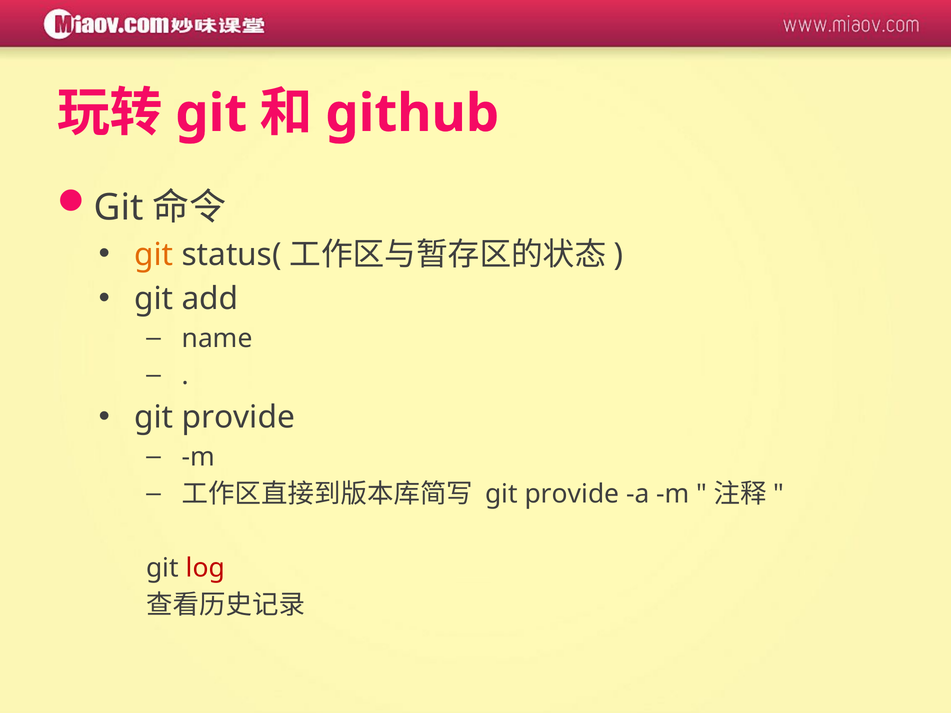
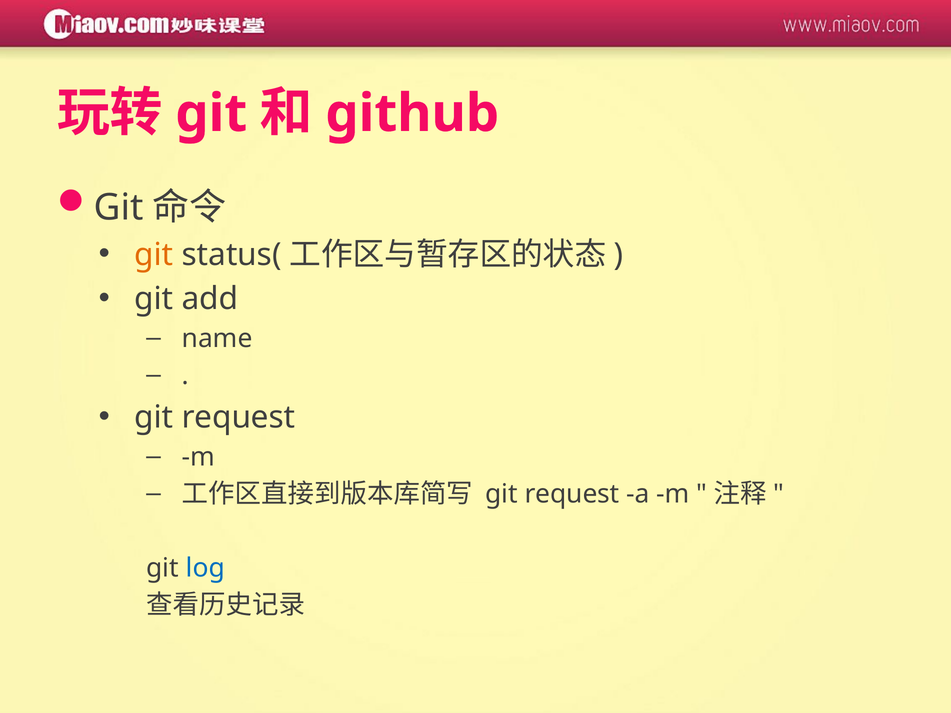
provide at (238, 417): provide -> request
provide at (572, 494): provide -> request
log colour: red -> blue
